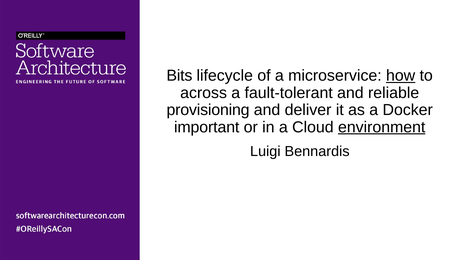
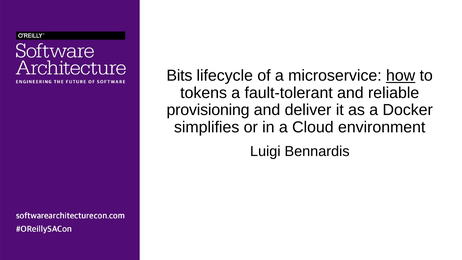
across: across -> tokens
important: important -> simplifies
environment underline: present -> none
